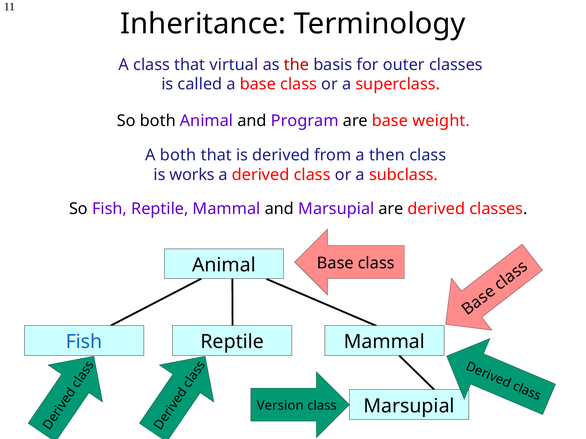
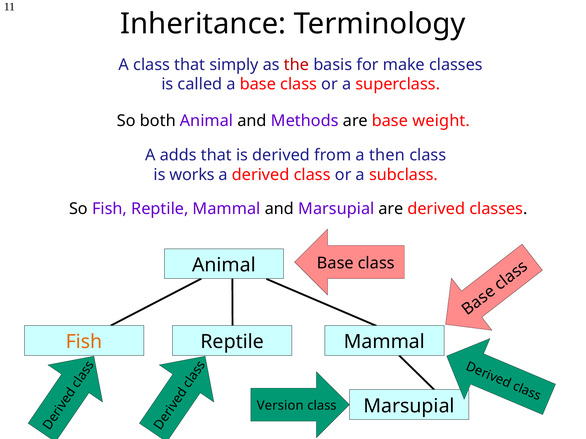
virtual: virtual -> simply
outer: outer -> make
Program: Program -> Methods
A both: both -> adds
Fish at (84, 342) colour: blue -> orange
